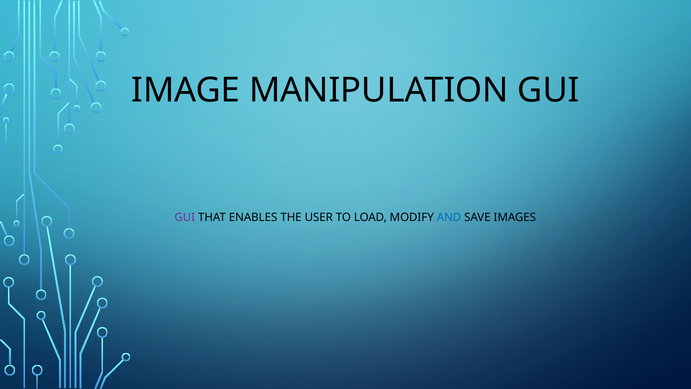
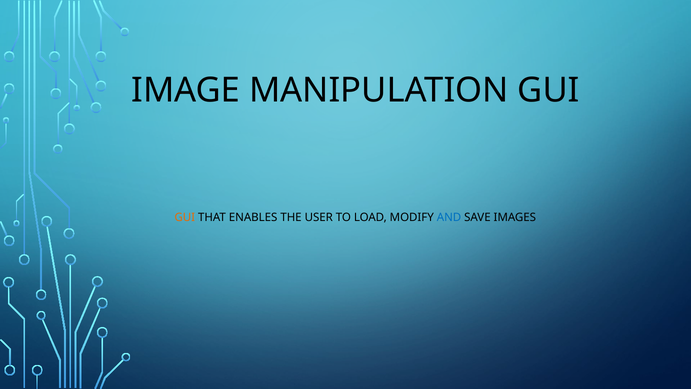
GUI at (185, 217) colour: purple -> orange
